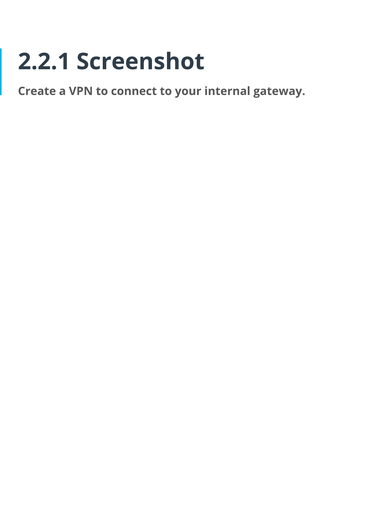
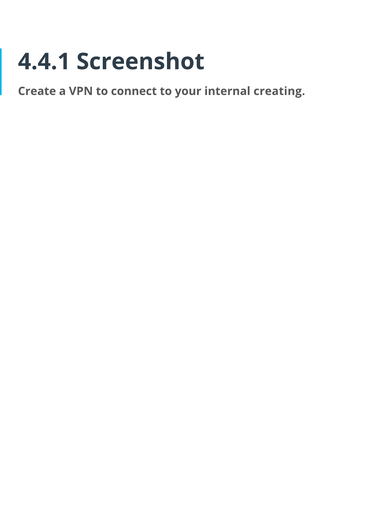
2.2.1: 2.2.1 -> 4.4.1
gateway: gateway -> creating
